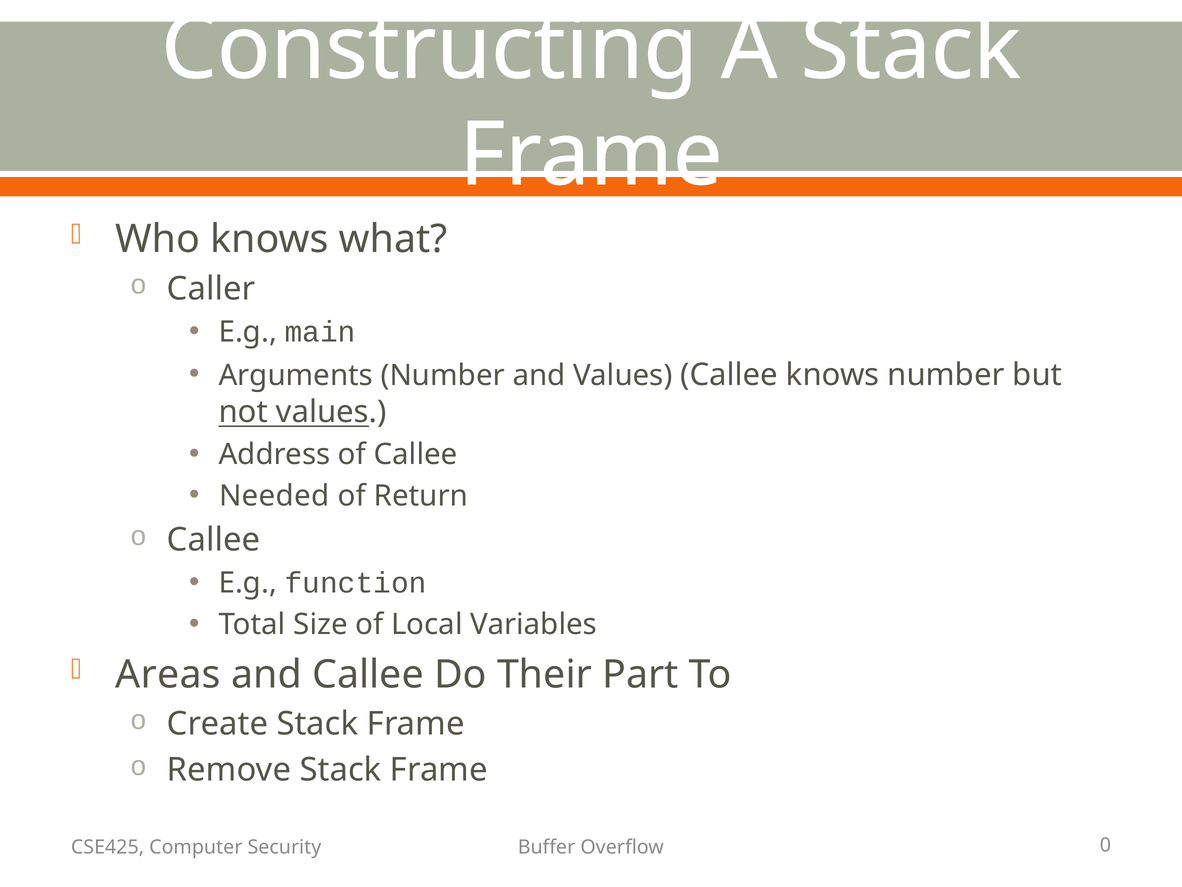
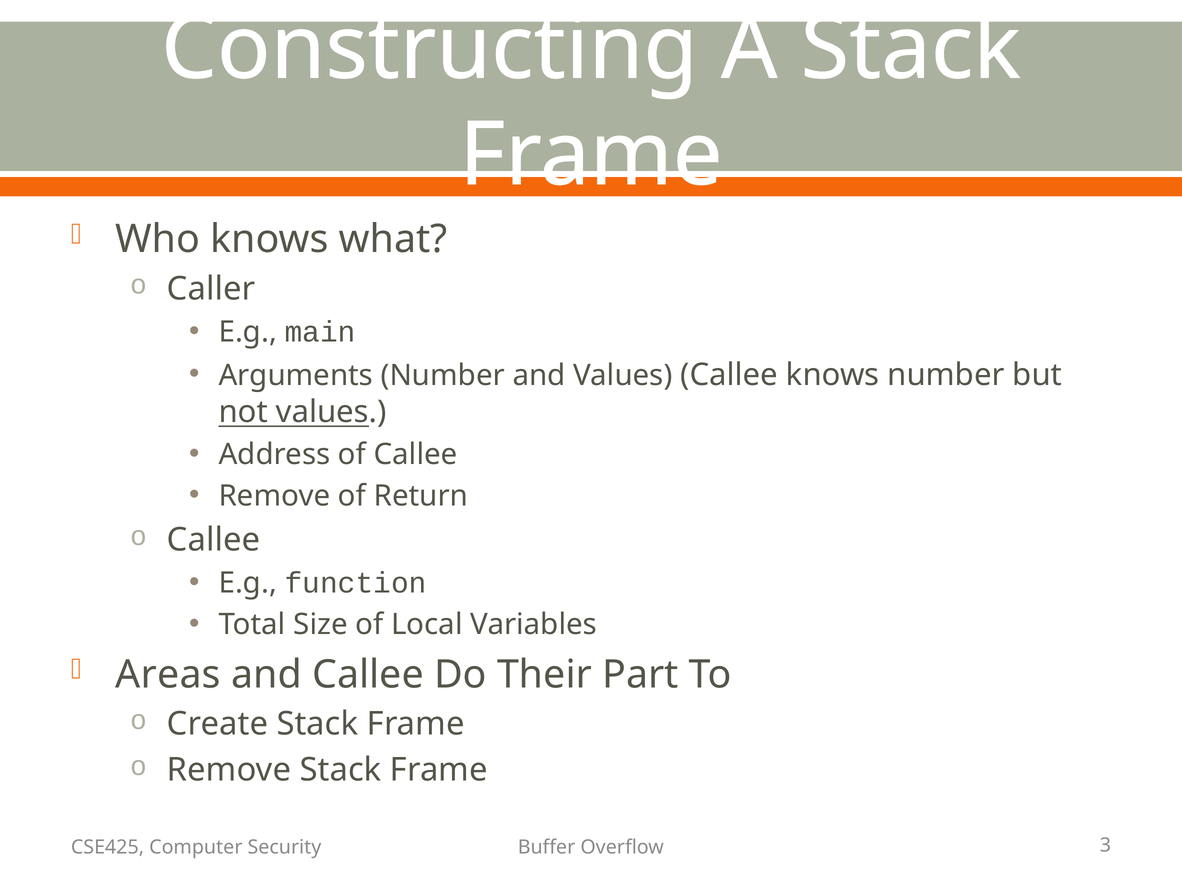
Needed at (274, 495): Needed -> Remove
0: 0 -> 3
